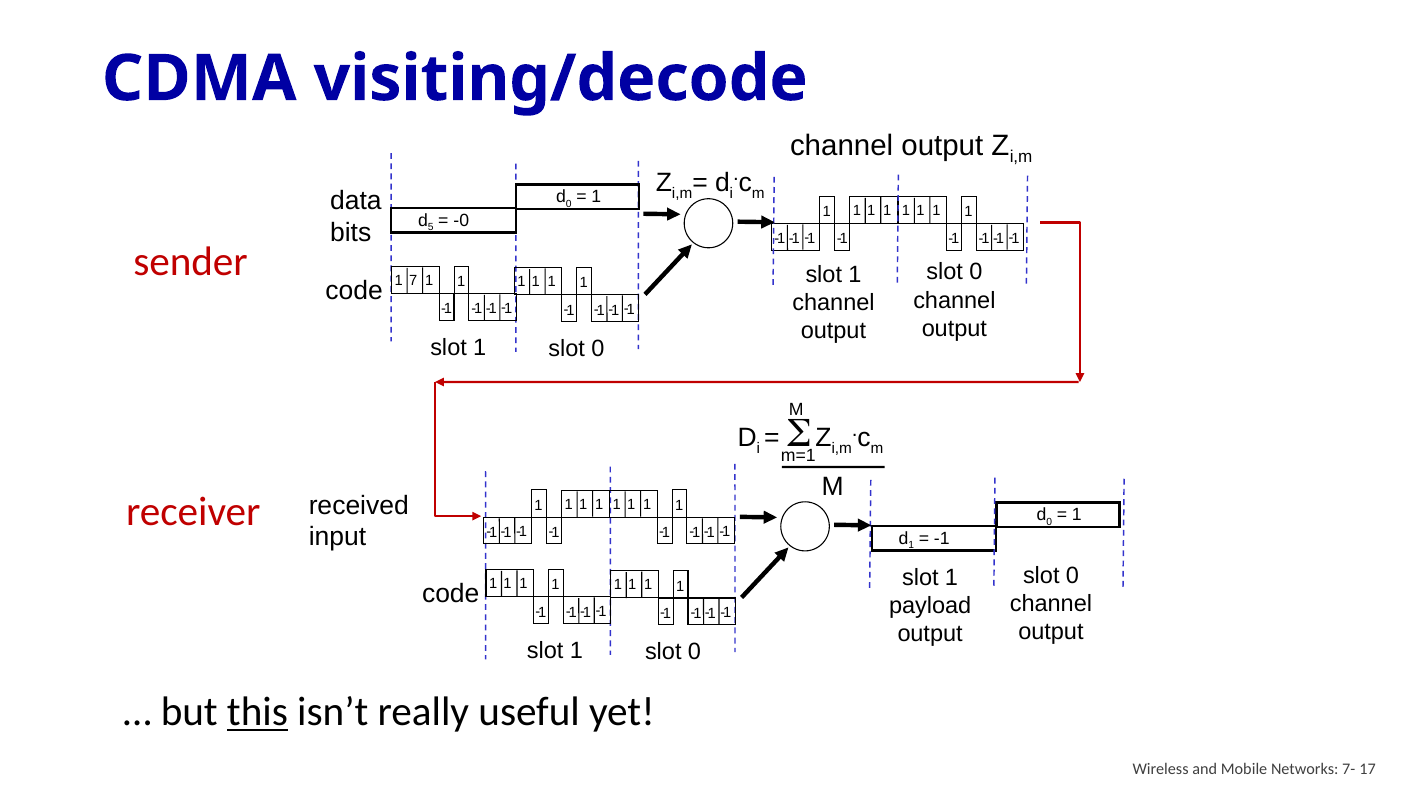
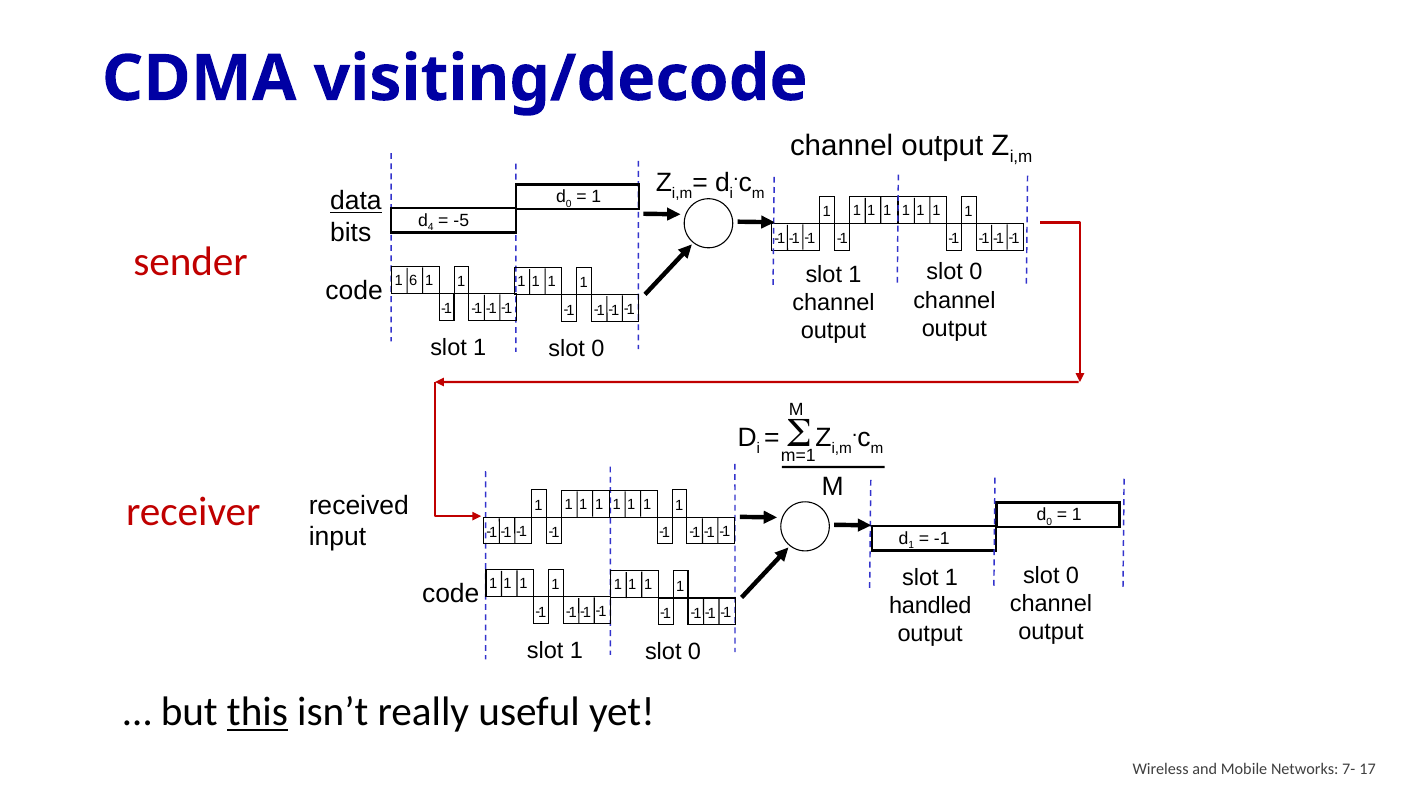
data underline: none -> present
5: 5 -> 4
-0: -0 -> -5
7: 7 -> 6
payload: payload -> handled
